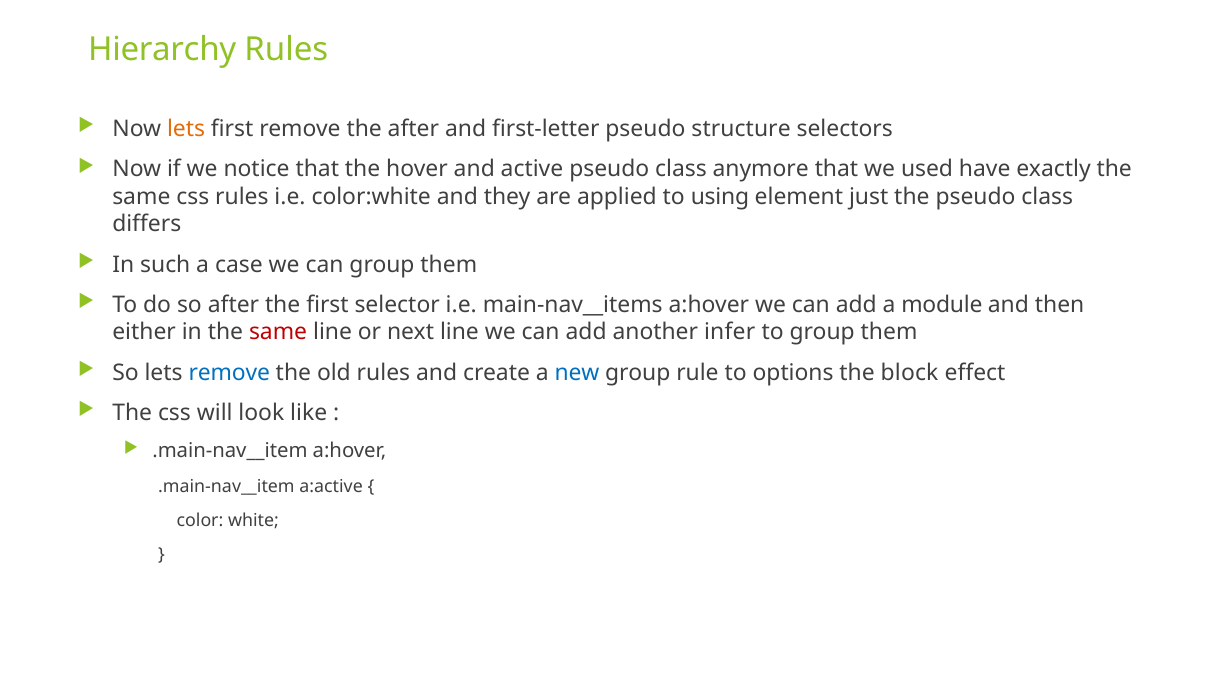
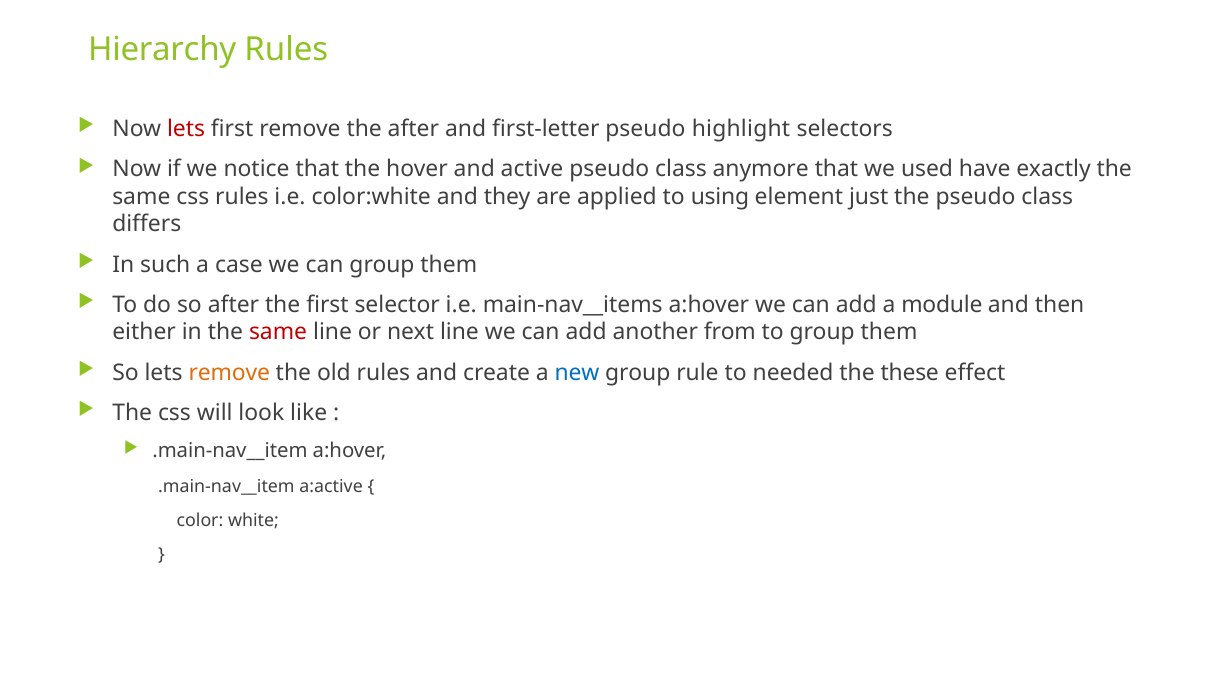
lets at (186, 129) colour: orange -> red
structure: structure -> highlight
infer: infer -> from
remove at (229, 372) colour: blue -> orange
options: options -> needed
block: block -> these
